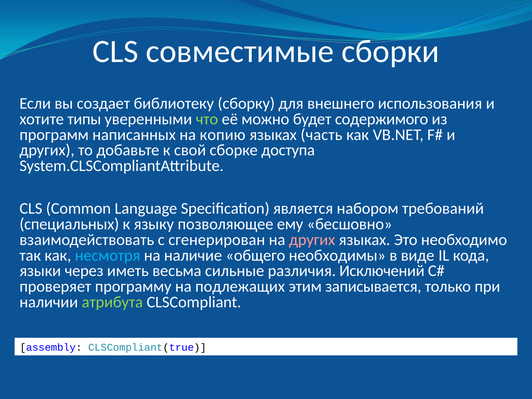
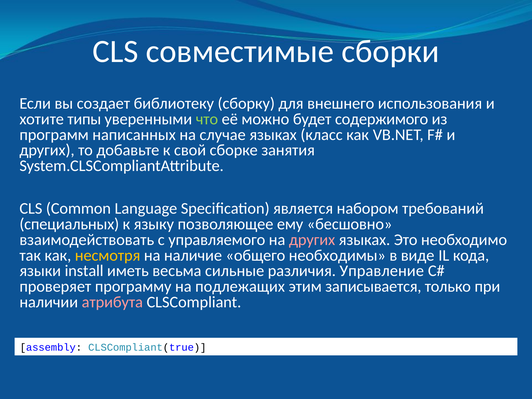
копию: копию -> случае
часть: часть -> класс
доступа: доступа -> занятия
сгенерирован: сгенерирован -> управляемого
несмотря colour: light blue -> yellow
через: через -> install
Исключений: Исключений -> Управление
атрибута colour: light green -> pink
